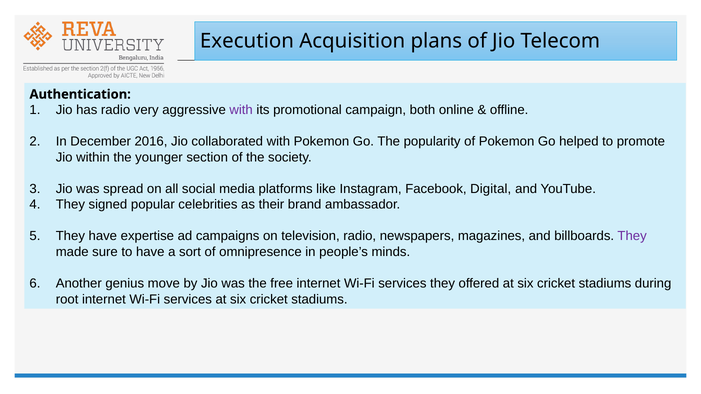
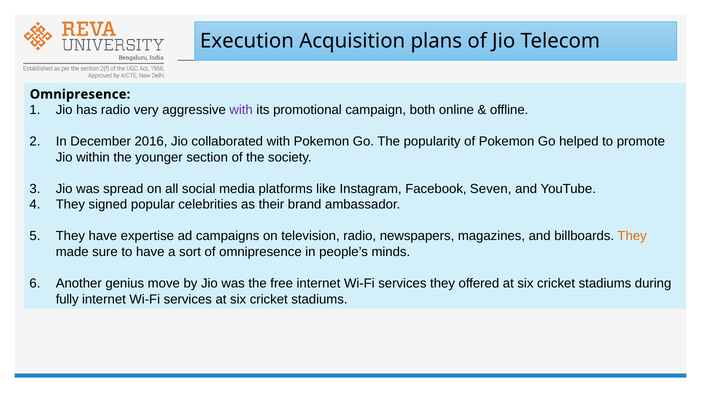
Authentication at (80, 94): Authentication -> Omnipresence
Digital: Digital -> Seven
They at (632, 236) colour: purple -> orange
root: root -> fully
